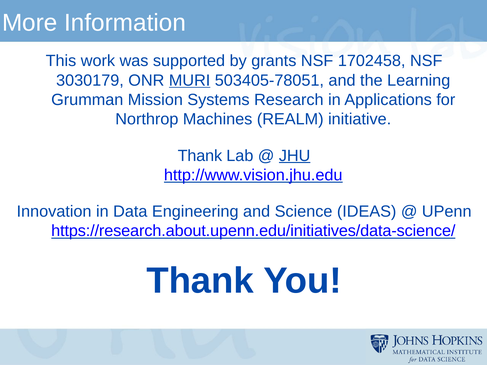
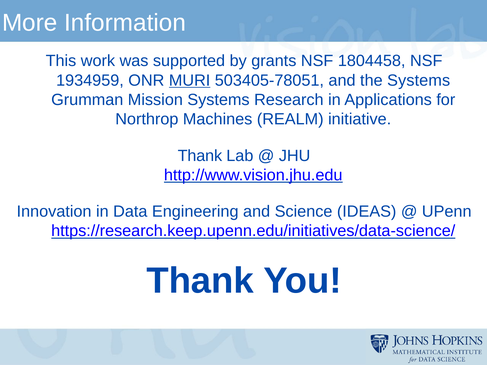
1702458: 1702458 -> 1804458
3030179: 3030179 -> 1934959
the Learning: Learning -> Systems
JHU underline: present -> none
https://research.about.upenn.edu/initiatives/data-science/: https://research.about.upenn.edu/initiatives/data-science/ -> https://research.keep.upenn.edu/initiatives/data-science/
